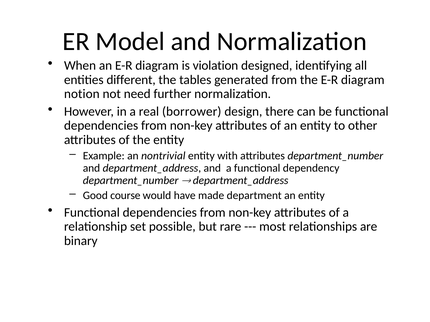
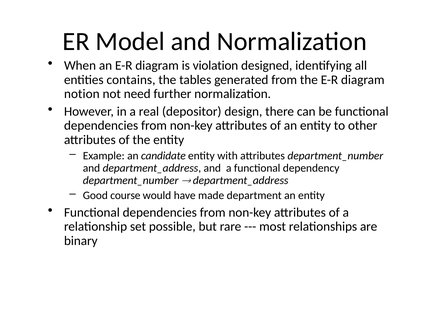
different: different -> contains
borrower: borrower -> depositor
nontrivial: nontrivial -> candidate
